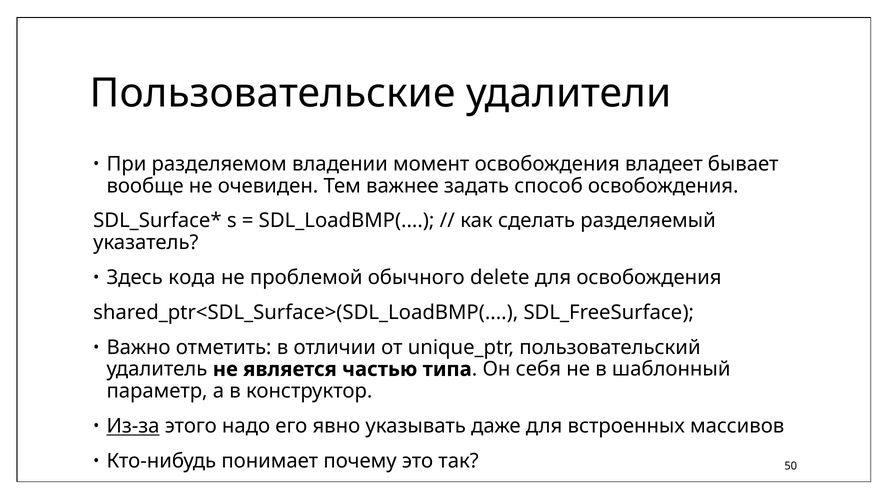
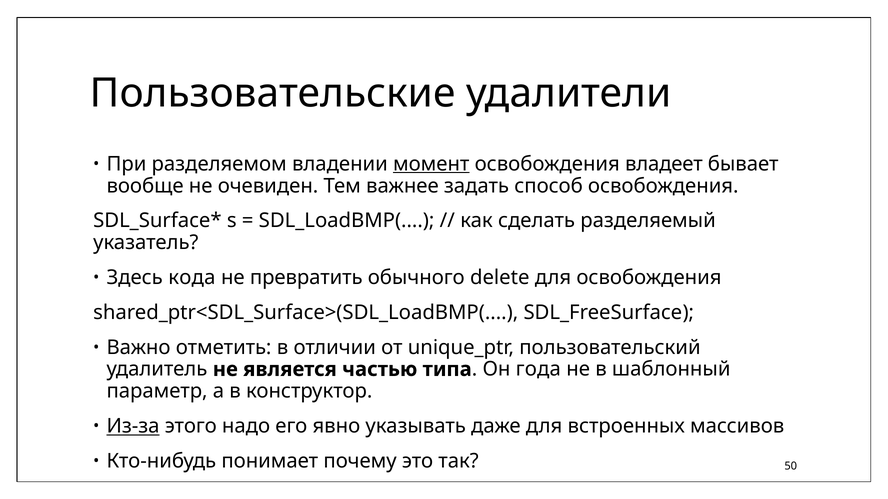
момент underline: none -> present
проблемой: проблемой -> превратить
себя: себя -> года
